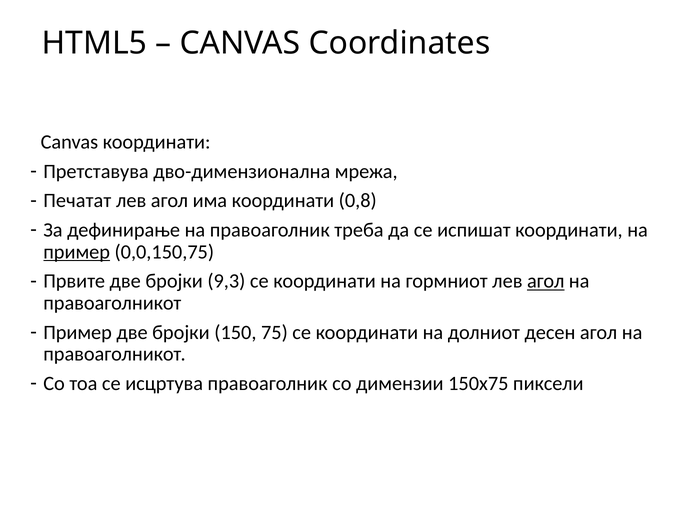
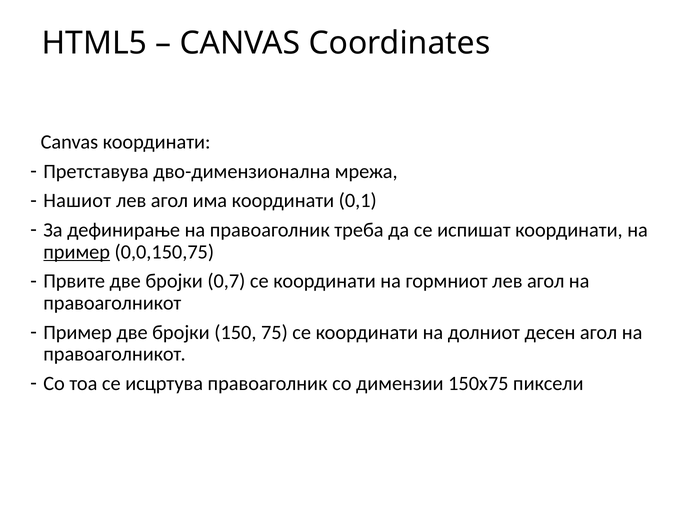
Печатат: Печатат -> Нашиот
0,8: 0,8 -> 0,1
9,3: 9,3 -> 0,7
агол at (546, 281) underline: present -> none
